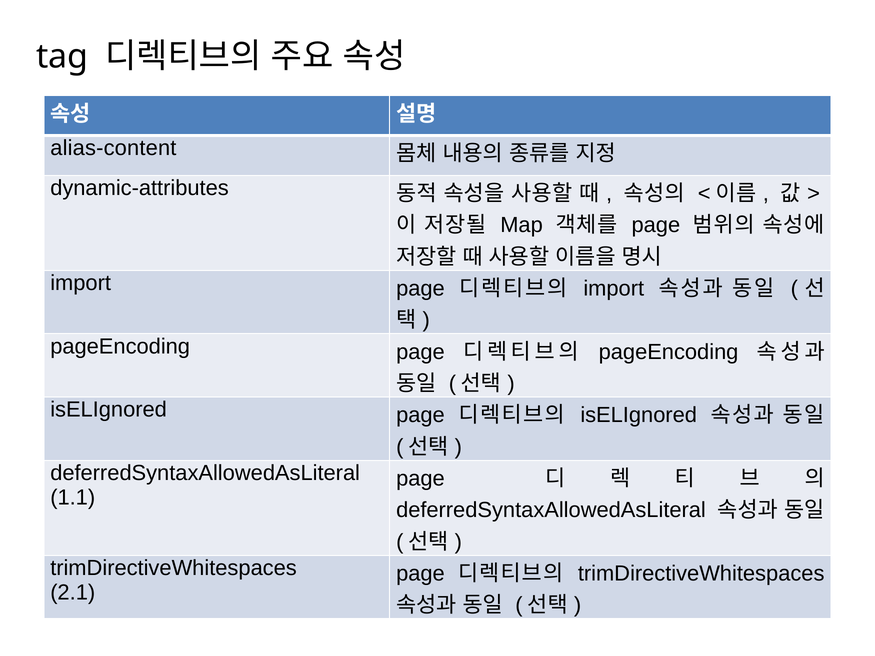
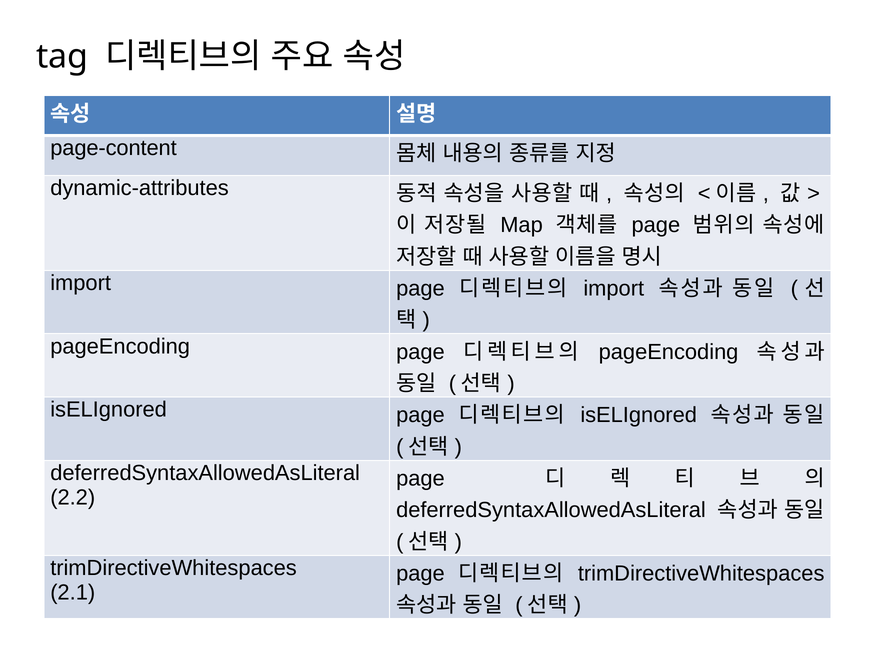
alias-content: alias-content -> page-content
1.1: 1.1 -> 2.2
